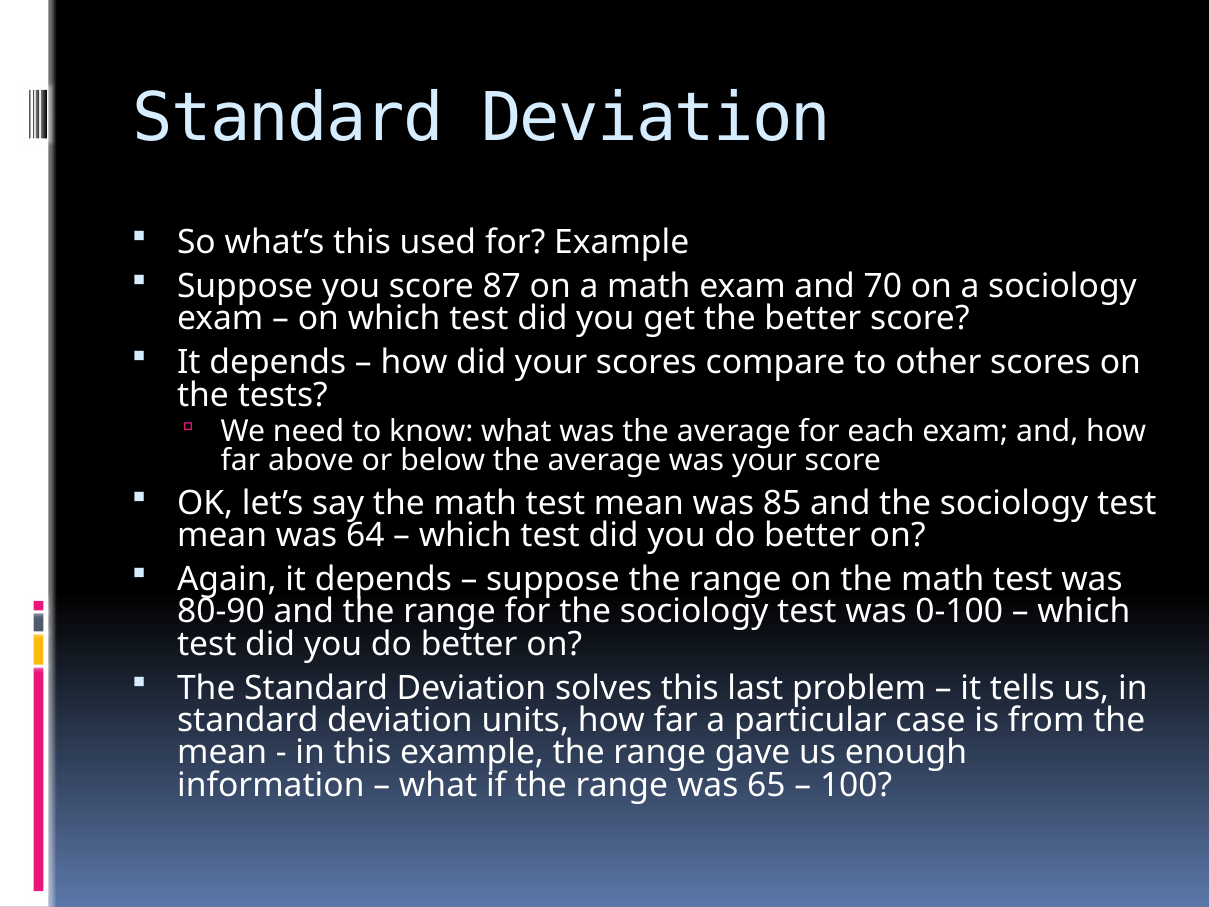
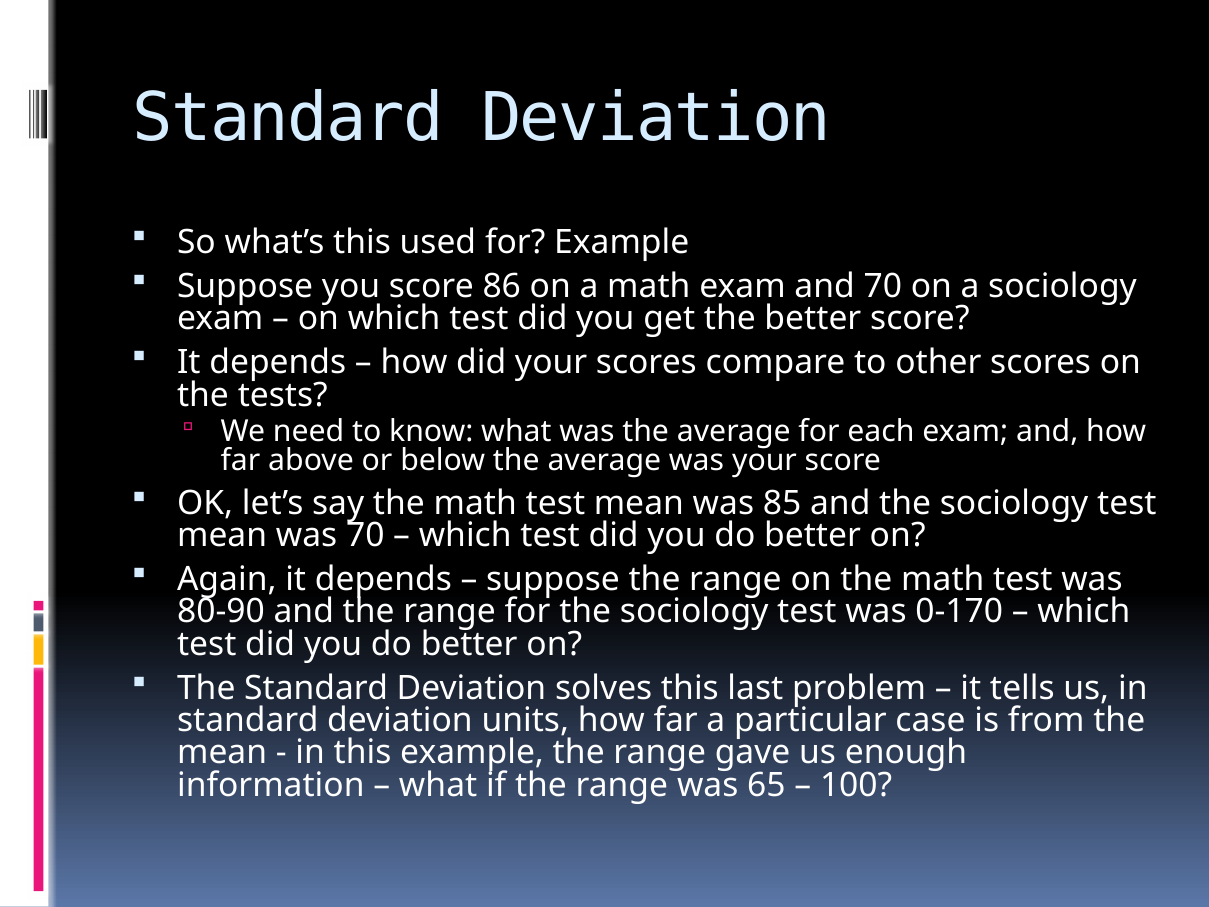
87: 87 -> 86
was 64: 64 -> 70
0-100: 0-100 -> 0-170
